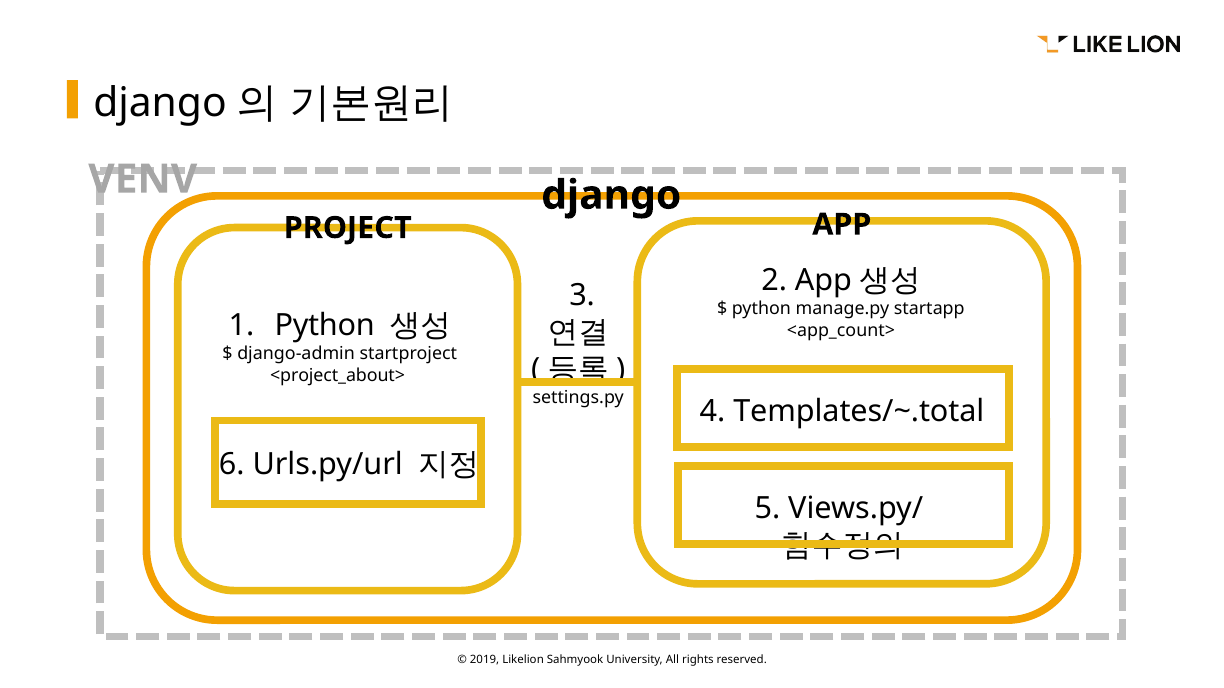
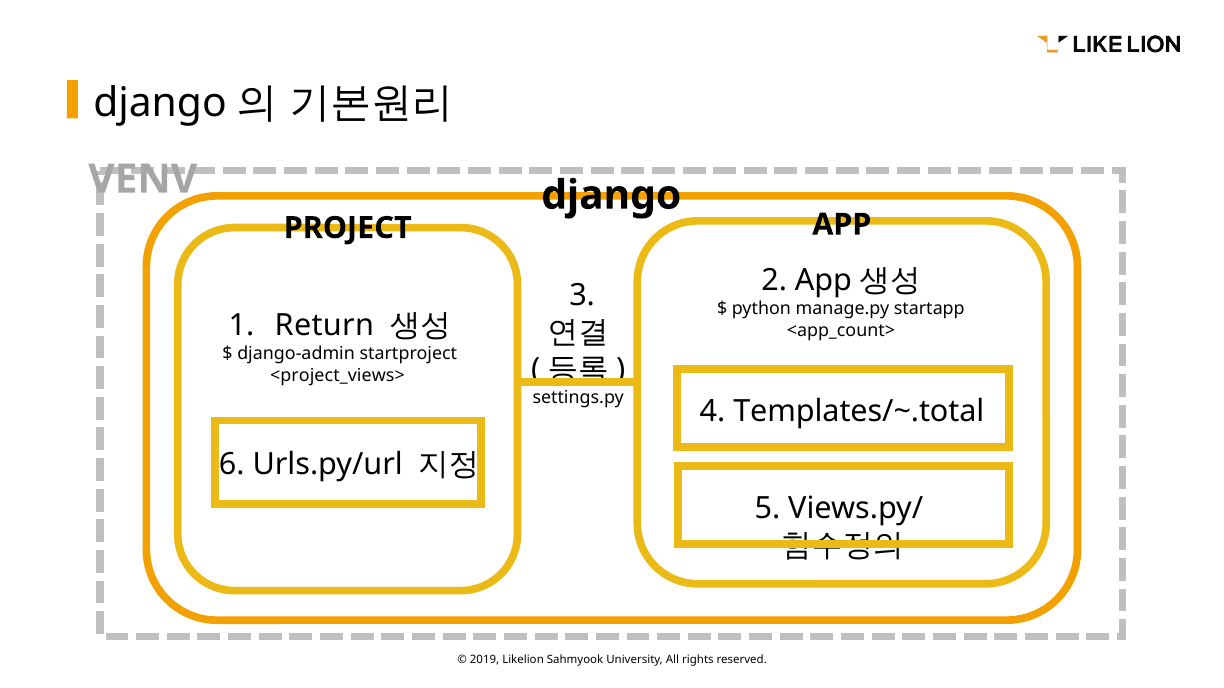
Python at (325, 326): Python -> Return
<project_about>: <project_about> -> <project_views>
